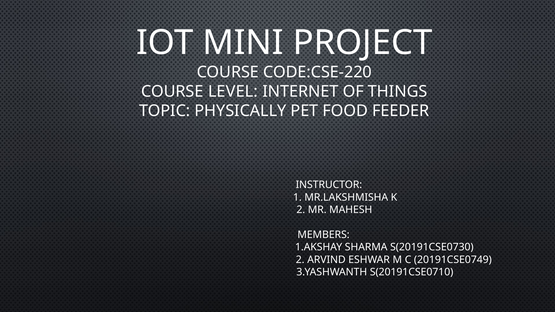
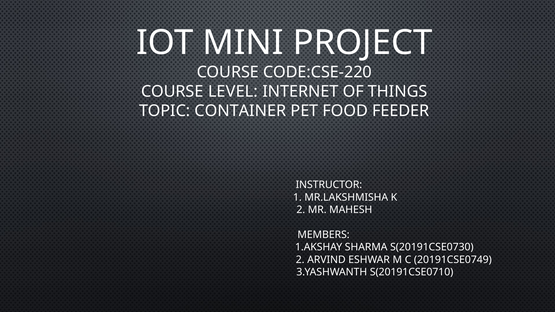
PHYSICALLY: PHYSICALLY -> CONTAINER
